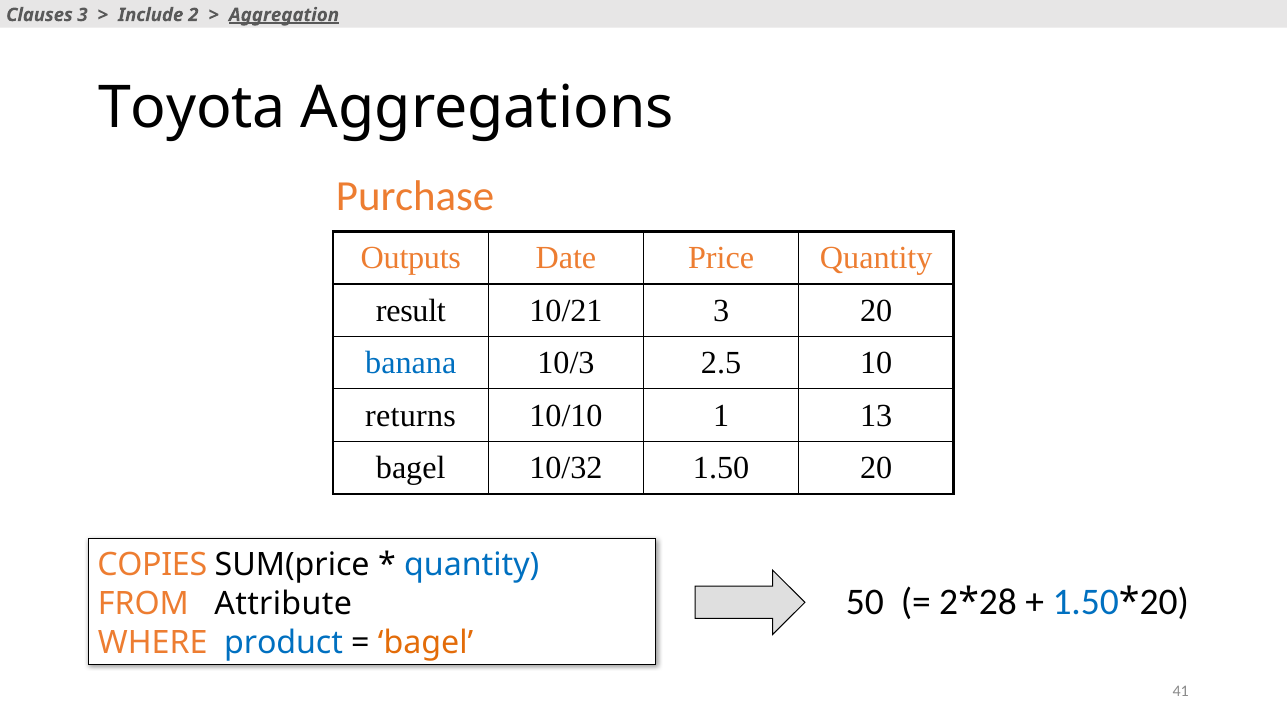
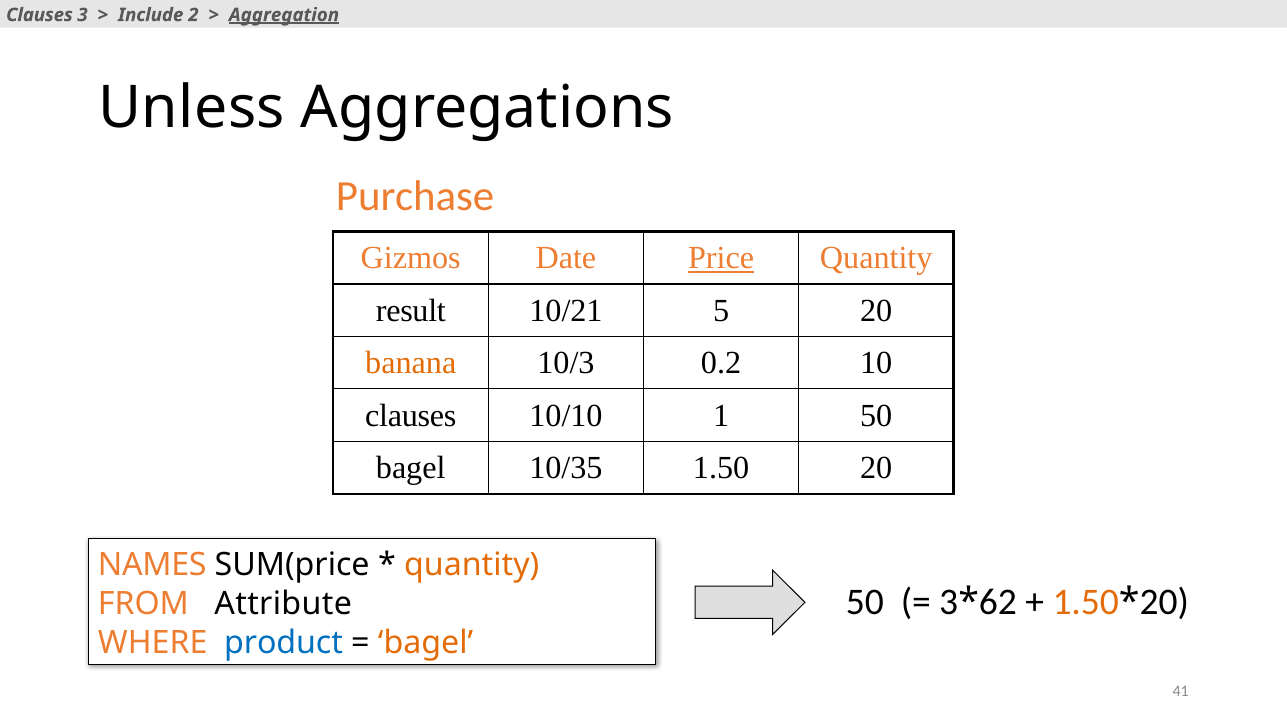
Toyota: Toyota -> Unless
Outputs: Outputs -> Gizmos
Price underline: none -> present
10/21 3: 3 -> 5
banana colour: blue -> orange
2.5: 2.5 -> 0.2
returns at (411, 415): returns -> clauses
1 13: 13 -> 50
10/32: 10/32 -> 10/35
COPIES: COPIES -> NAMES
quantity at (472, 565) colour: blue -> orange
2 at (949, 602): 2 -> 3
28: 28 -> 62
1.50 at (1086, 602) colour: blue -> orange
